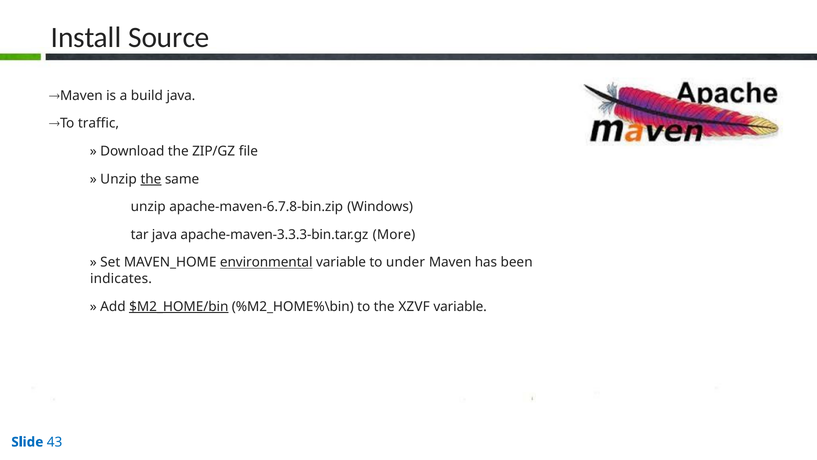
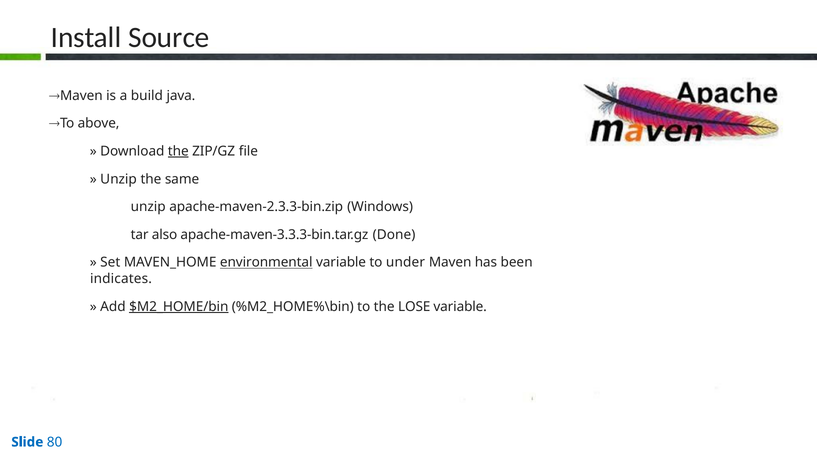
traffic: traffic -> above
the at (178, 151) underline: none -> present
the at (151, 179) underline: present -> none
apache-maven-6.7.8-bin.zip: apache-maven-6.7.8-bin.zip -> apache-maven-2.3.3-bin.zip
tar java: java -> also
More: More -> Done
XZVF: XZVF -> LOSE
43: 43 -> 80
